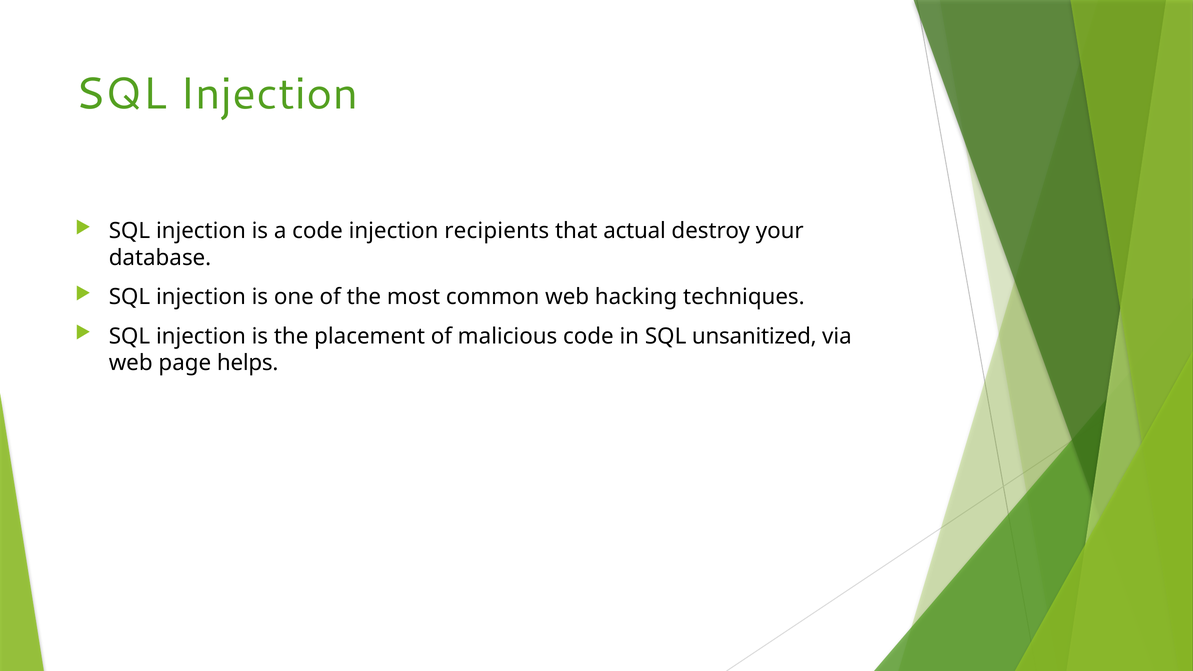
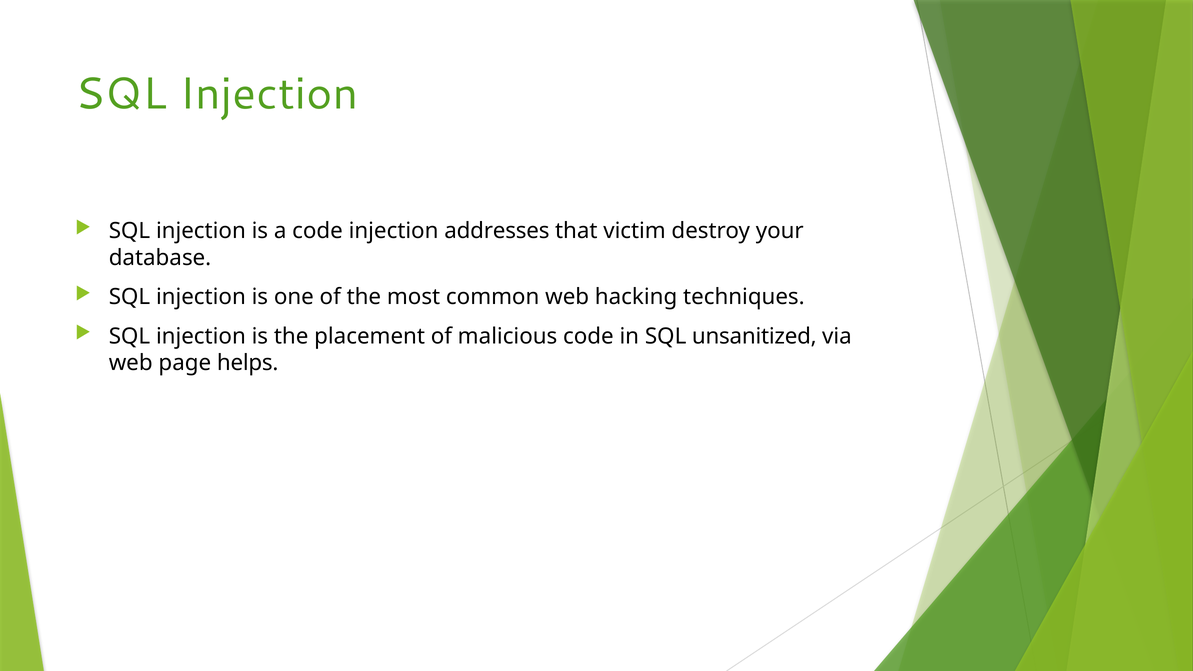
recipients: recipients -> addresses
actual: actual -> victim
